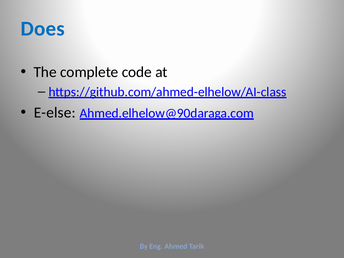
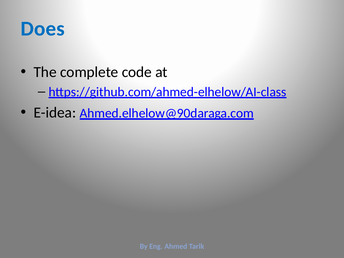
E-else: E-else -> E-idea
